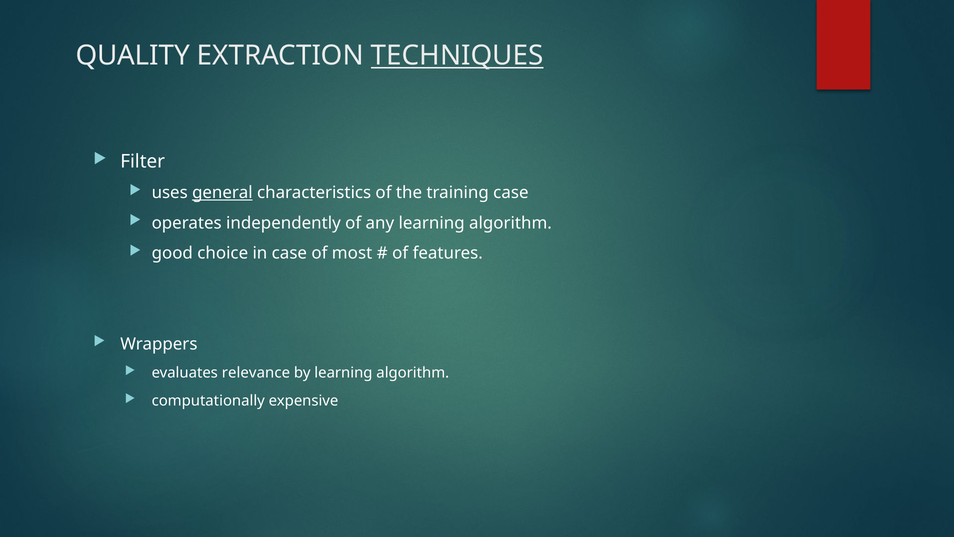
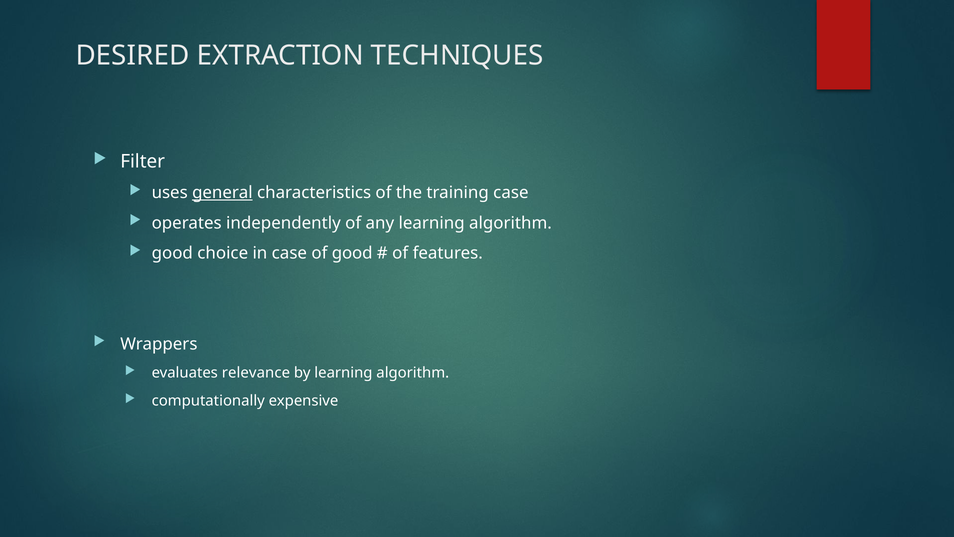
QUALITY: QUALITY -> DESIRED
TECHNIQUES underline: present -> none
of most: most -> good
